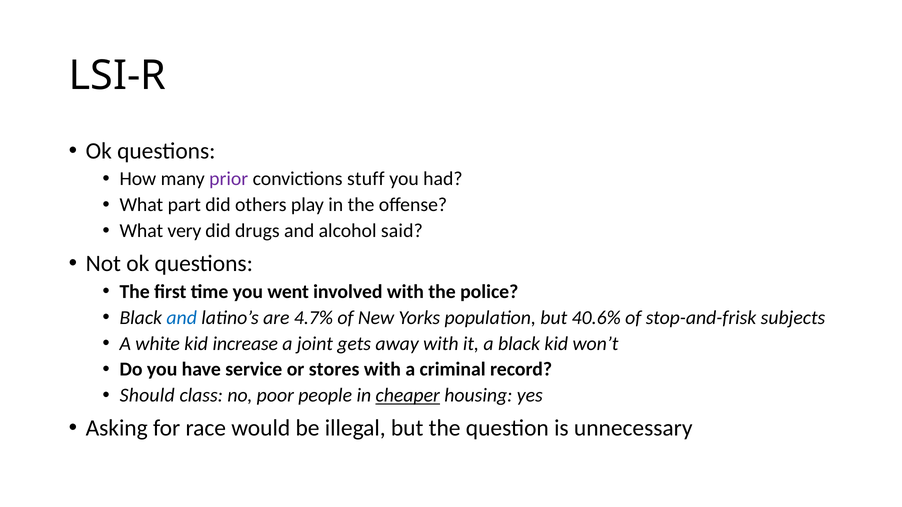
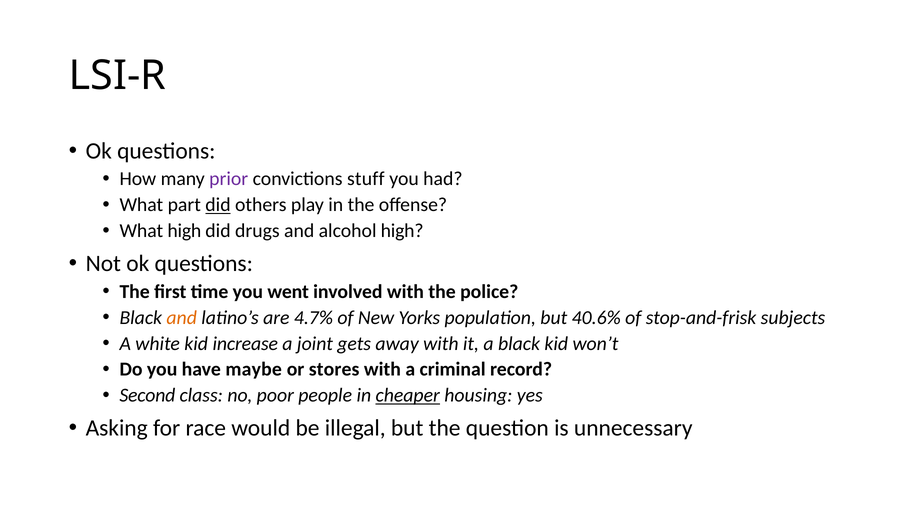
did at (218, 205) underline: none -> present
What very: very -> high
alcohol said: said -> high
and at (182, 318) colour: blue -> orange
service: service -> maybe
Should: Should -> Second
